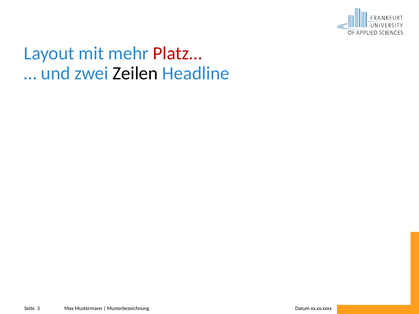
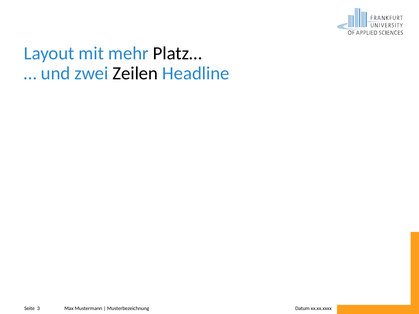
Platz… colour: red -> black
